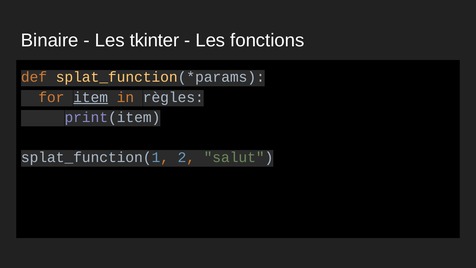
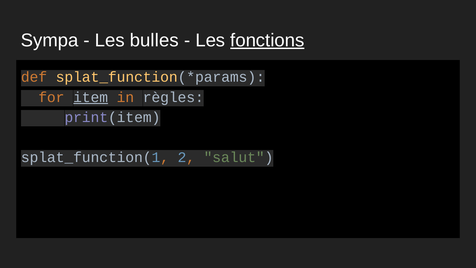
Binaire: Binaire -> Sympa
tkinter: tkinter -> bulles
fonctions underline: none -> present
